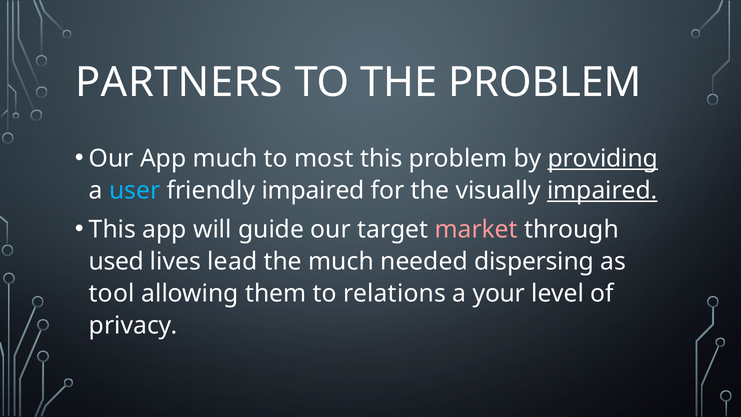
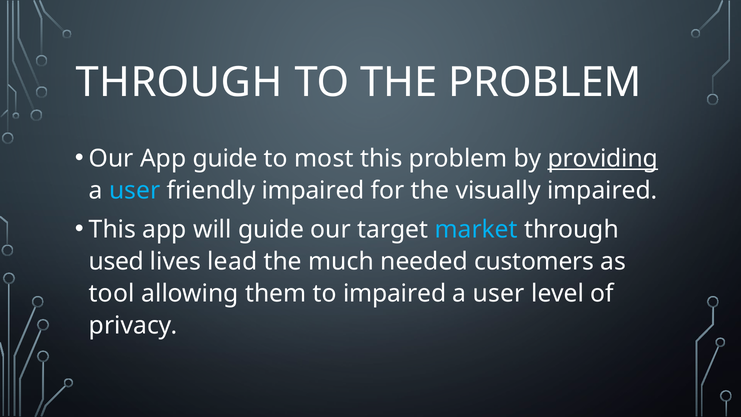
PARTNERS at (179, 82): PARTNERS -> THROUGH
App much: much -> guide
impaired at (602, 190) underline: present -> none
market colour: pink -> light blue
dispersing: dispersing -> customers
to relations: relations -> impaired
your at (499, 293): your -> user
